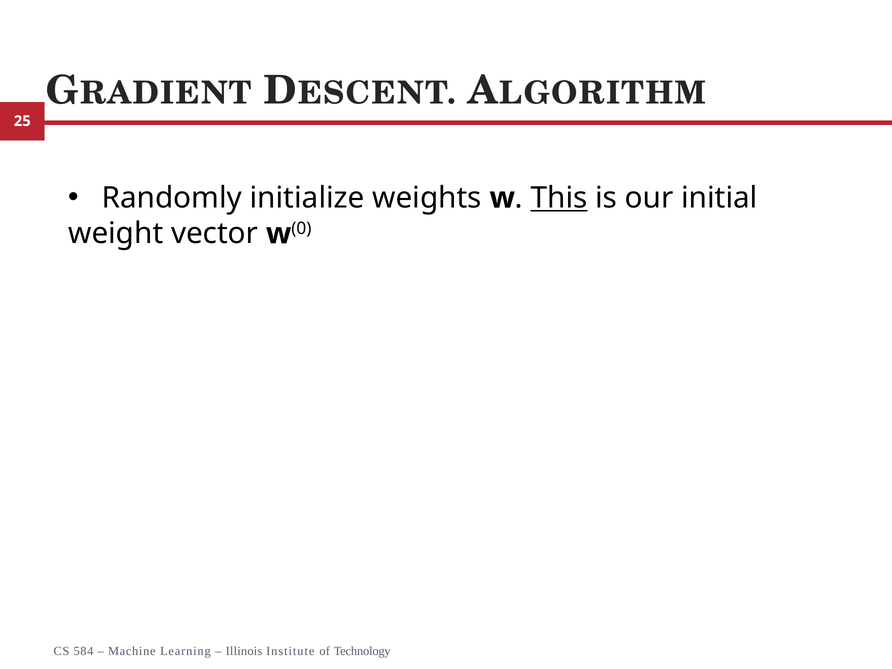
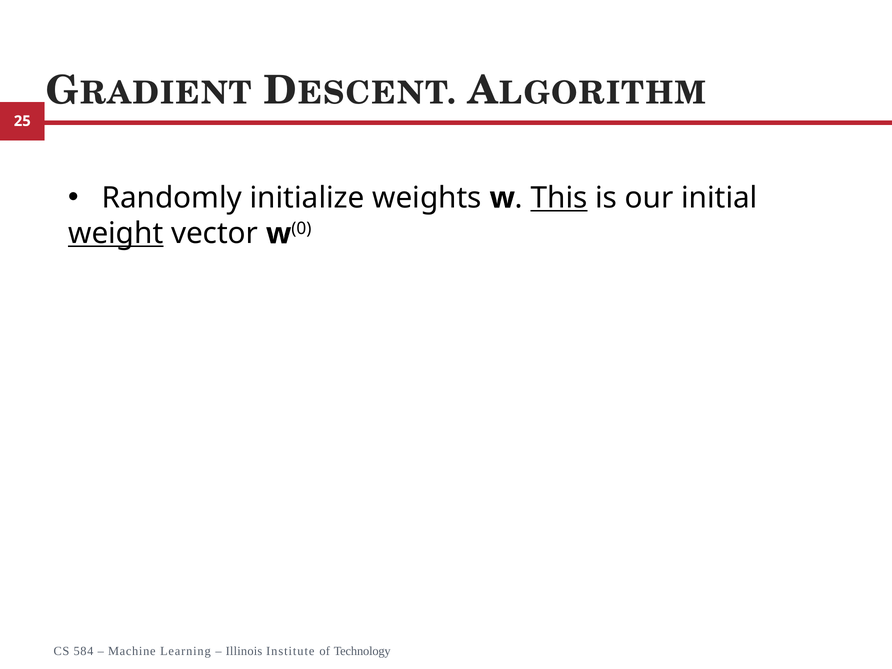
weight underline: none -> present
